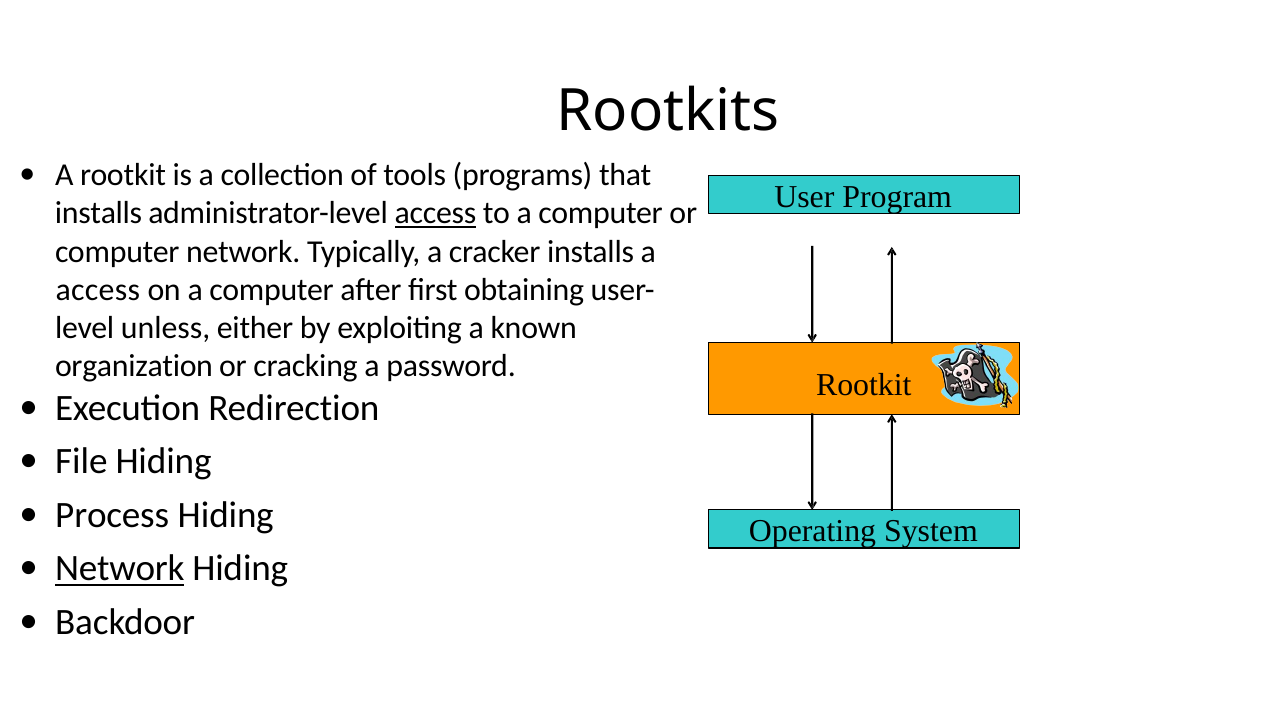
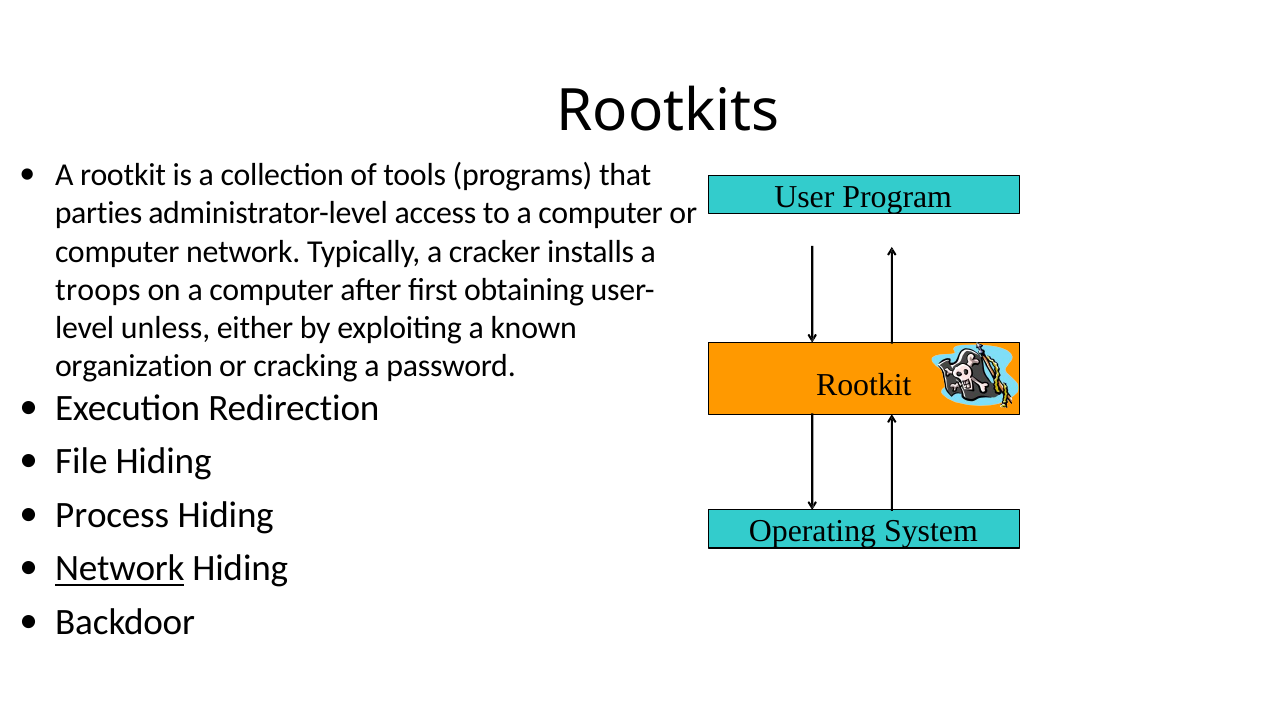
installs at (99, 213): installs -> parties
access at (435, 213) underline: present -> none
access at (98, 290): access -> troops
